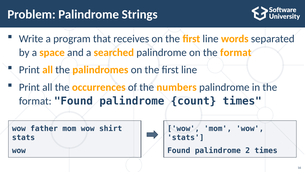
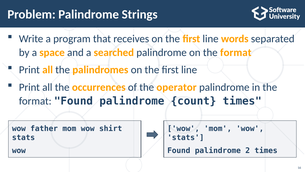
numbers: numbers -> operator
